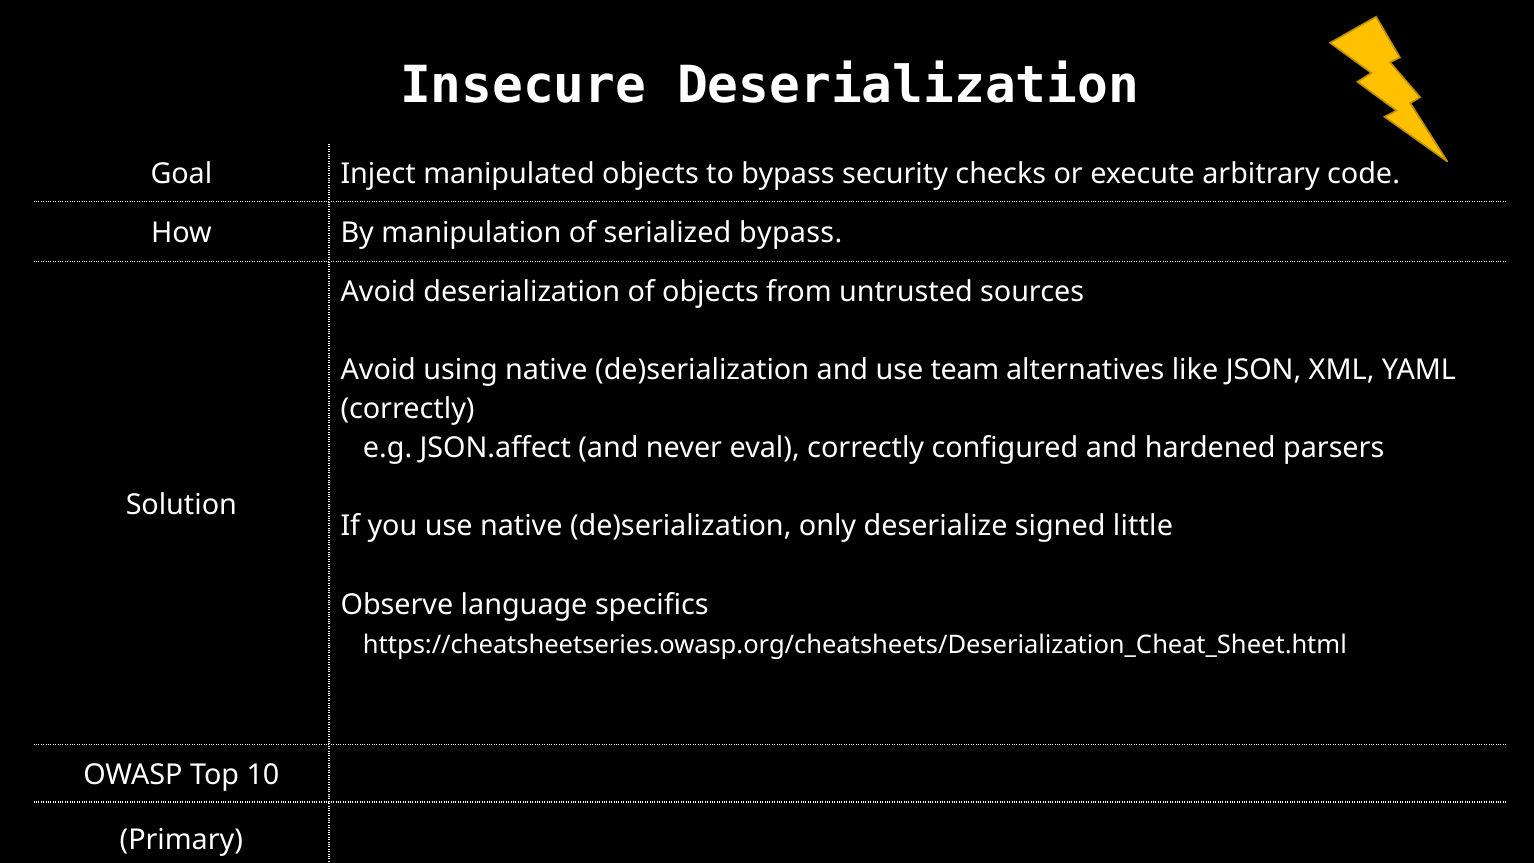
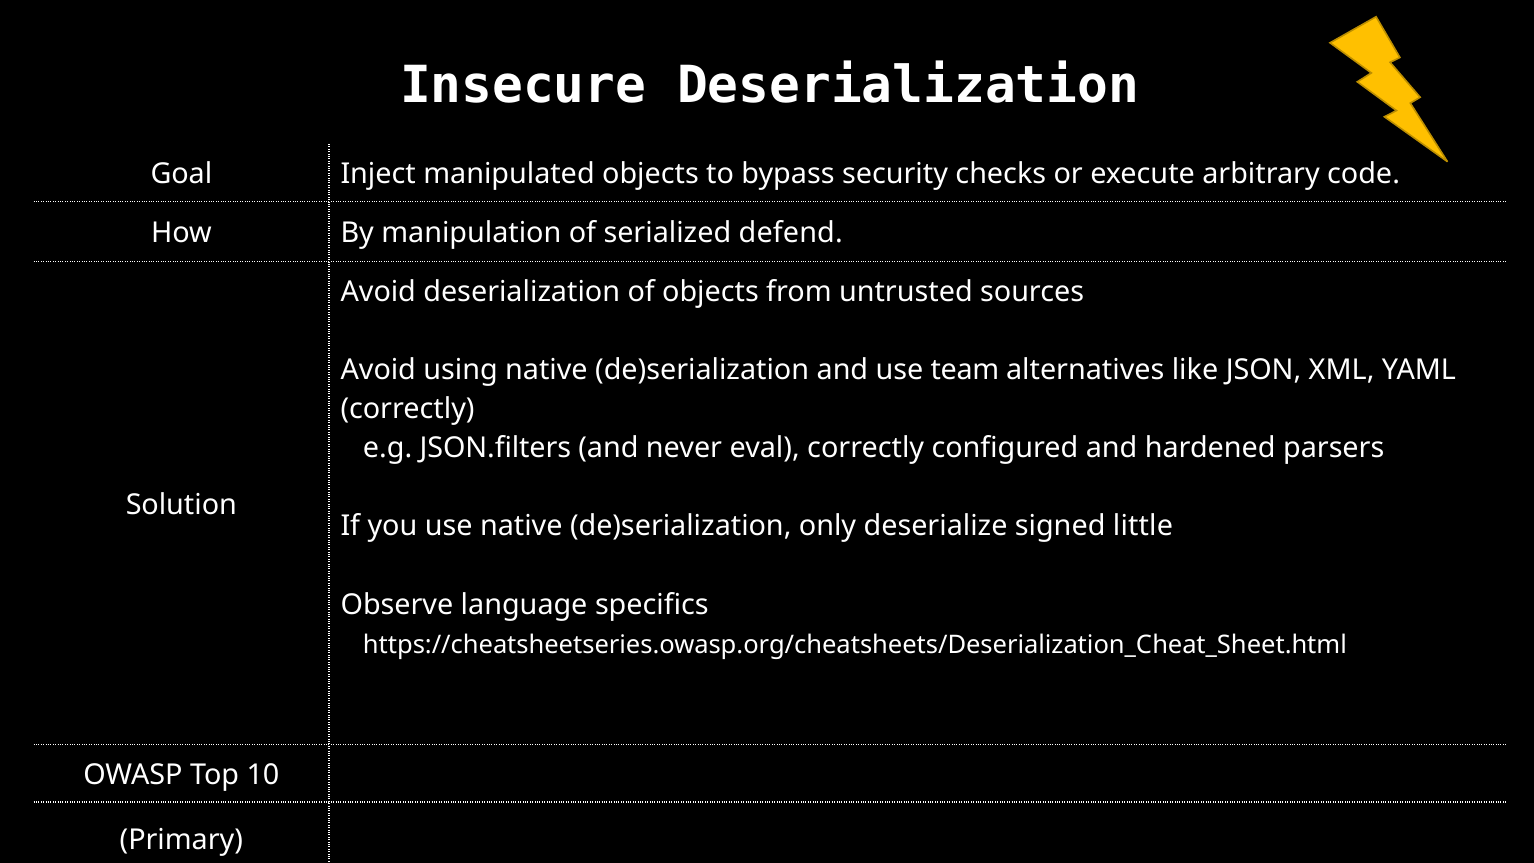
serialized bypass: bypass -> defend
JSON.affect: JSON.affect -> JSON.filters
